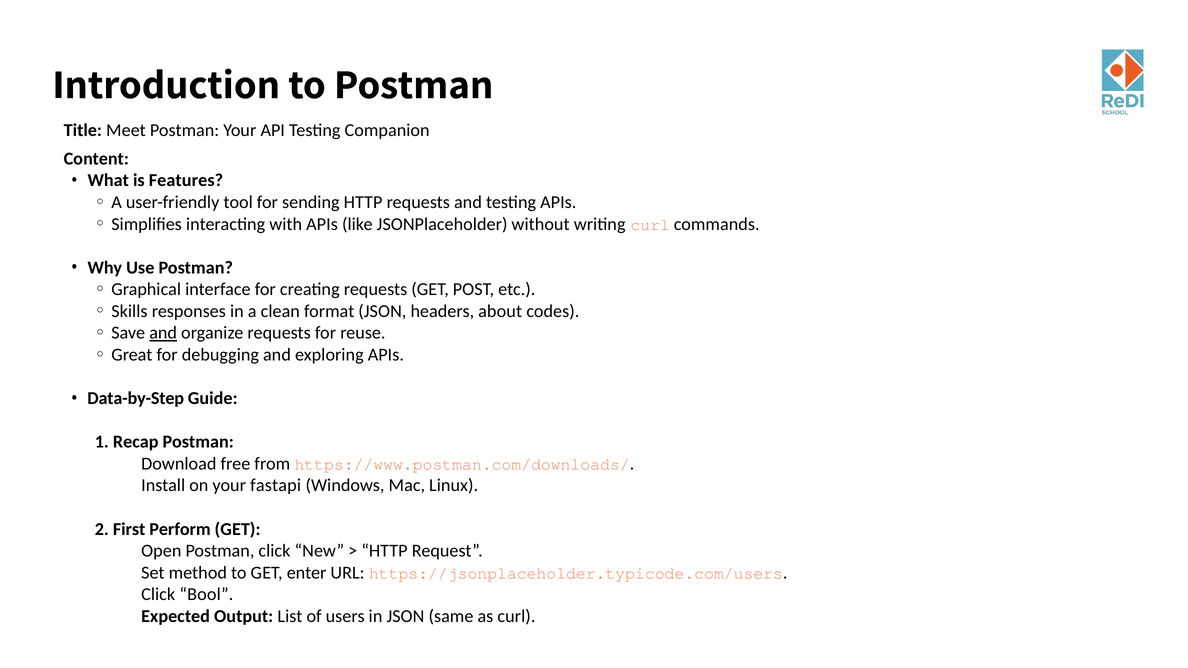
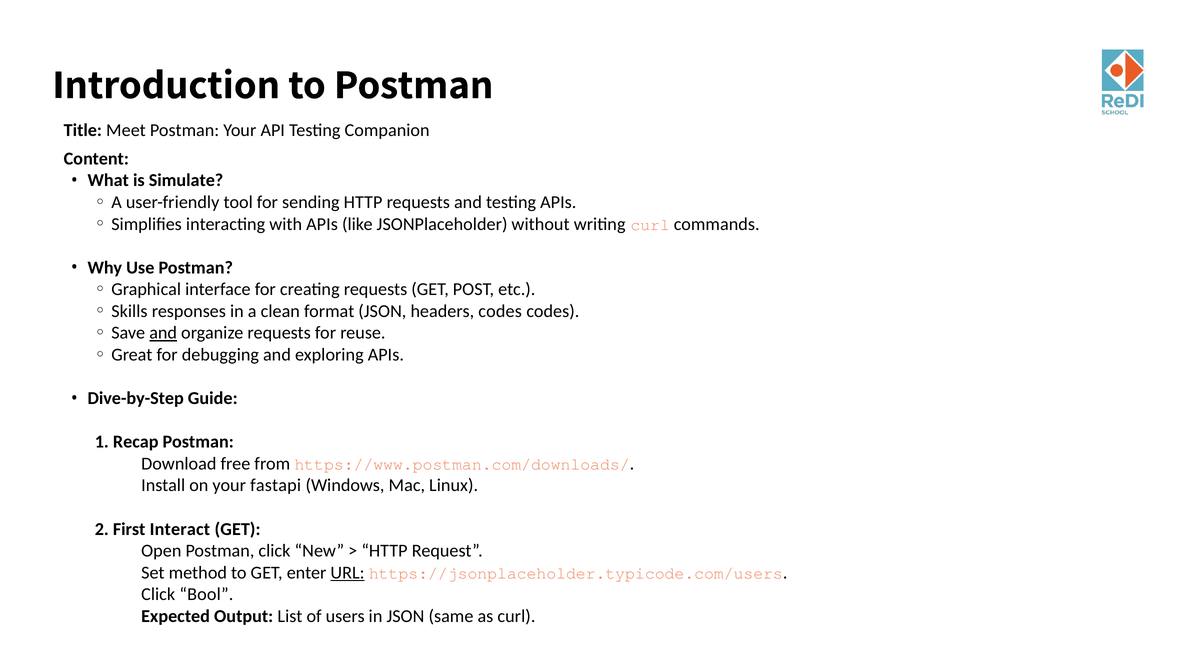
Features: Features -> Simulate
headers about: about -> codes
Data-by-Step: Data-by-Step -> Dive-by-Step
Perform: Perform -> Interact
URL underline: none -> present
